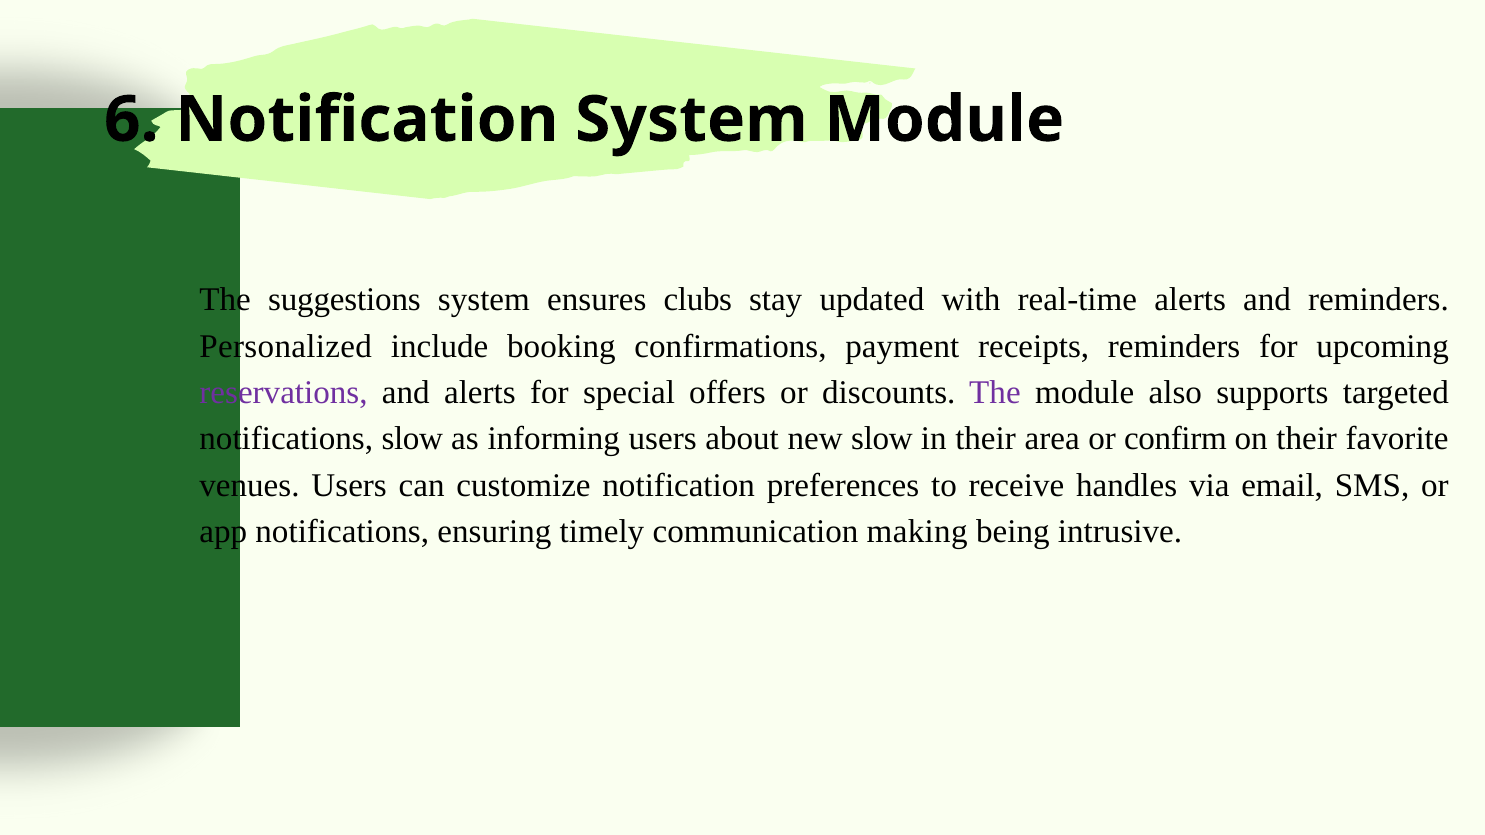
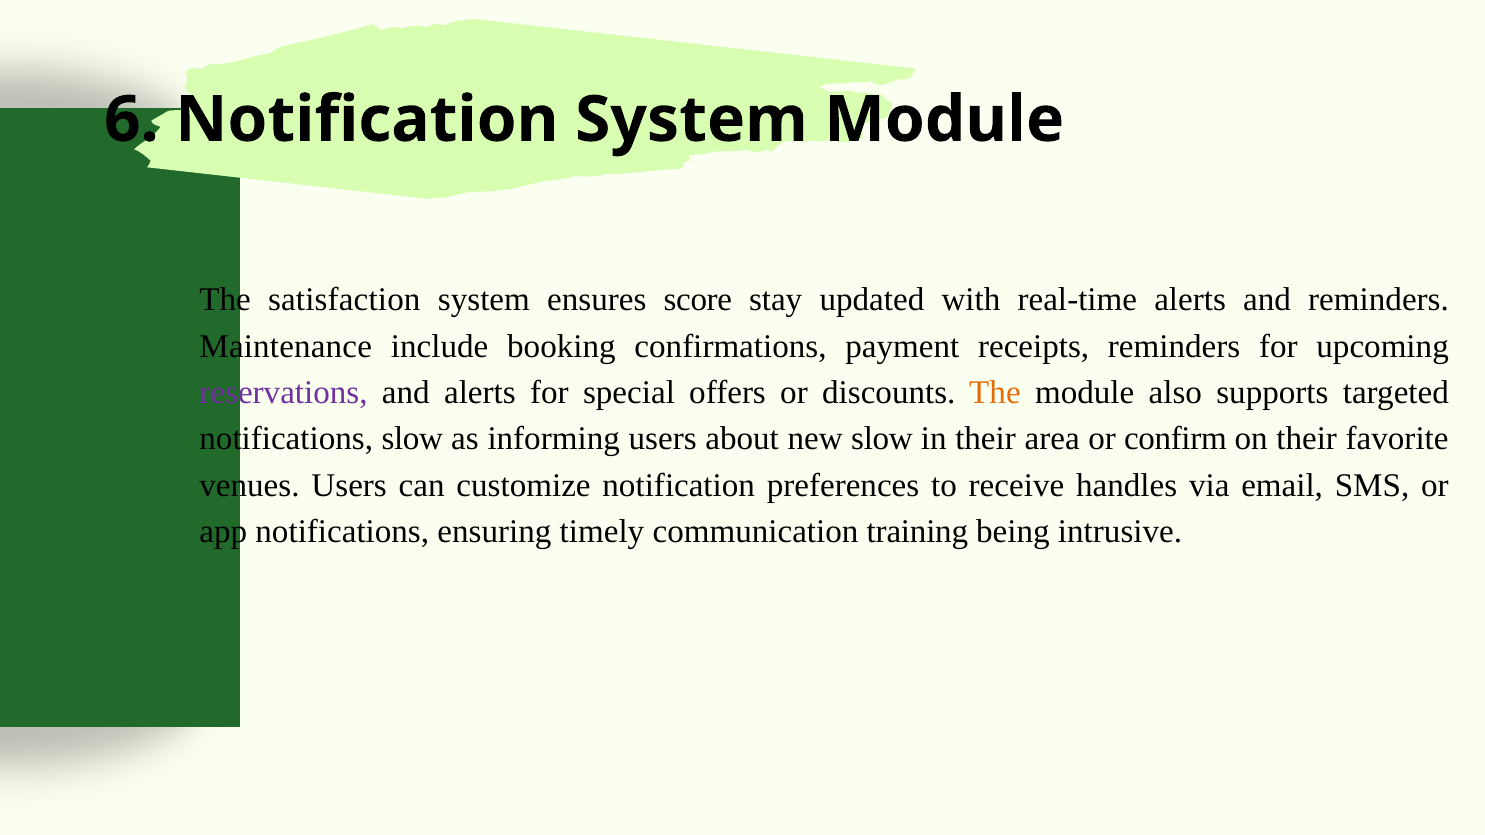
suggestions: suggestions -> satisfaction
clubs: clubs -> score
Personalized: Personalized -> Maintenance
The at (995, 393) colour: purple -> orange
making: making -> training
